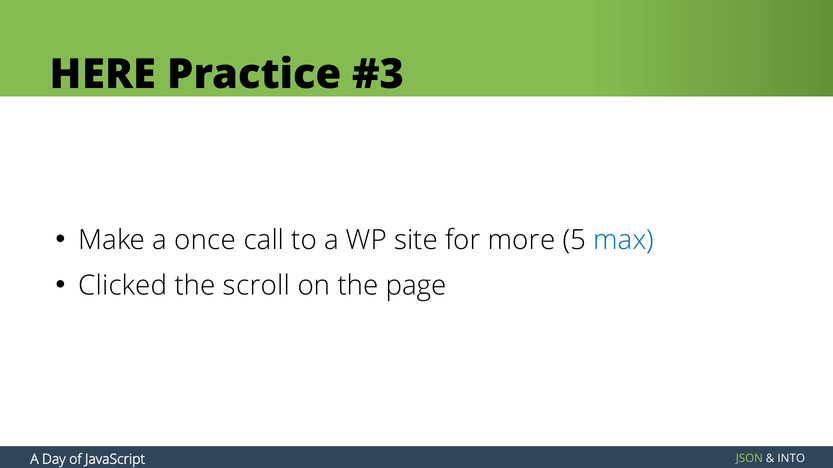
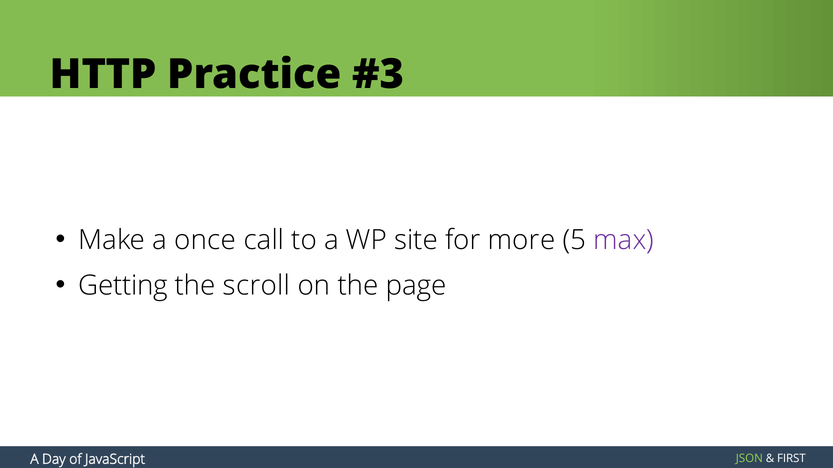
HERE: HERE -> HTTP
max colour: blue -> purple
Clicked: Clicked -> Getting
INTO: INTO -> FIRST
